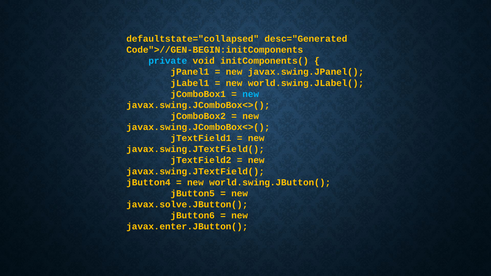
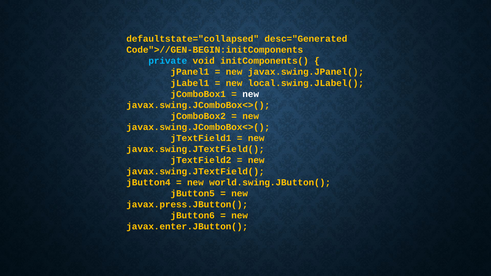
world.swing.JLabel(: world.swing.JLabel( -> local.swing.JLabel(
new at (251, 94) colour: light blue -> white
javax.solve.JButton(: javax.solve.JButton( -> javax.press.JButton(
